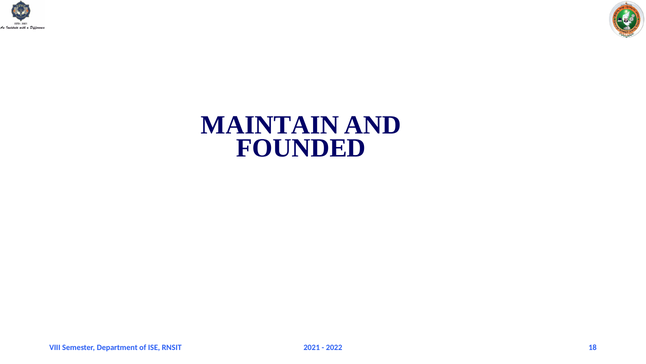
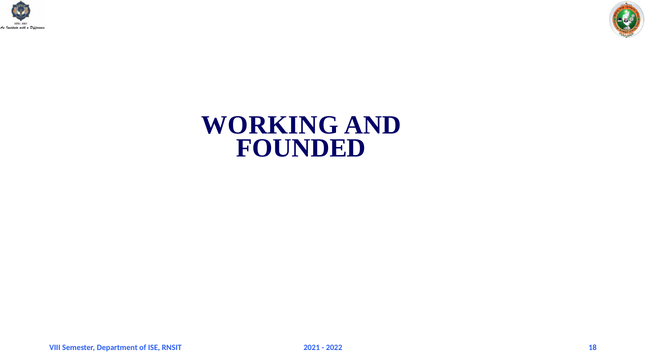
MAINTAIN: MAINTAIN -> WORKING
